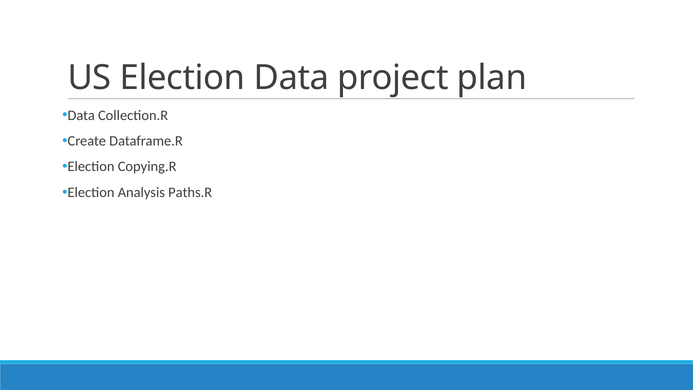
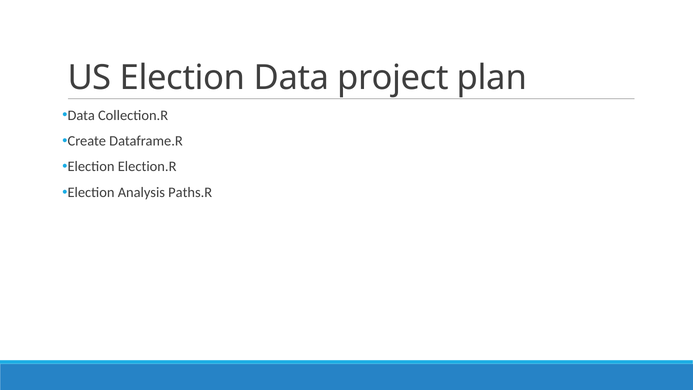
Copying.R: Copying.R -> Election.R
